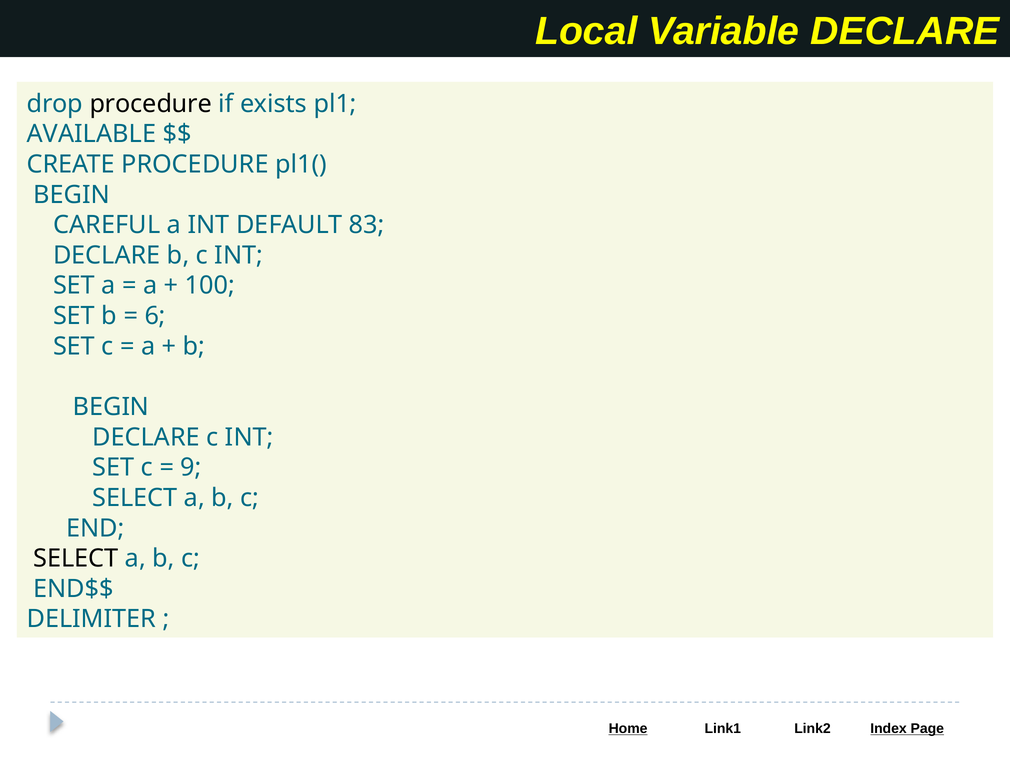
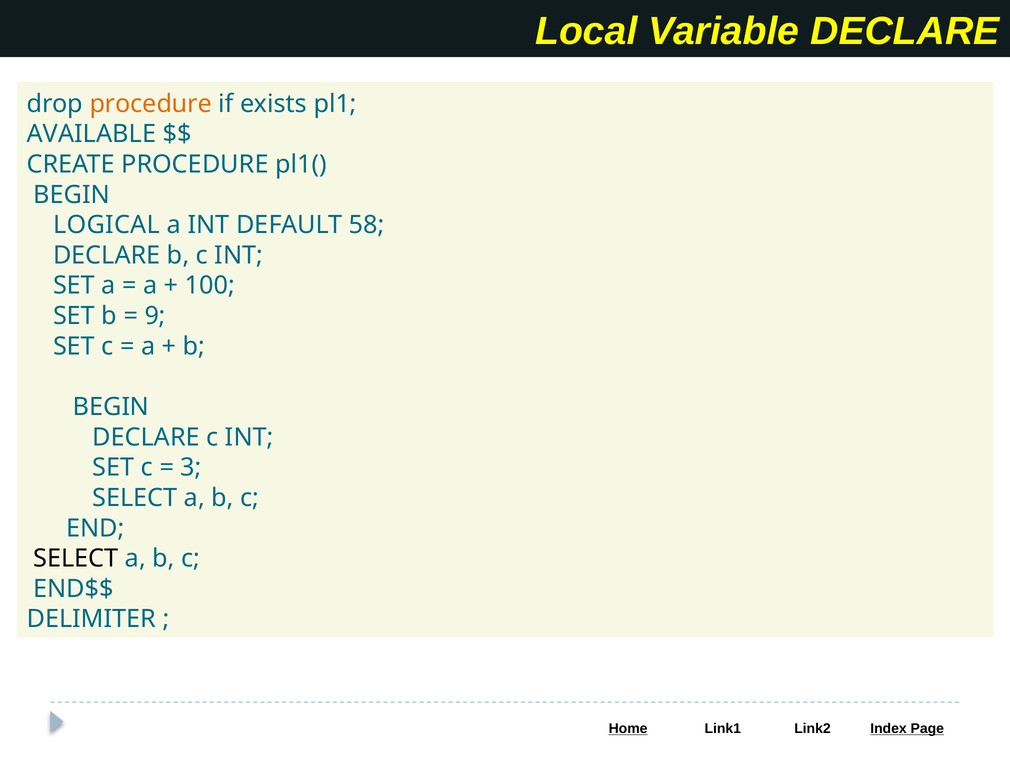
procedure at (151, 104) colour: black -> orange
CAREFUL: CAREFUL -> LOGICAL
83: 83 -> 58
6: 6 -> 9
9: 9 -> 3
